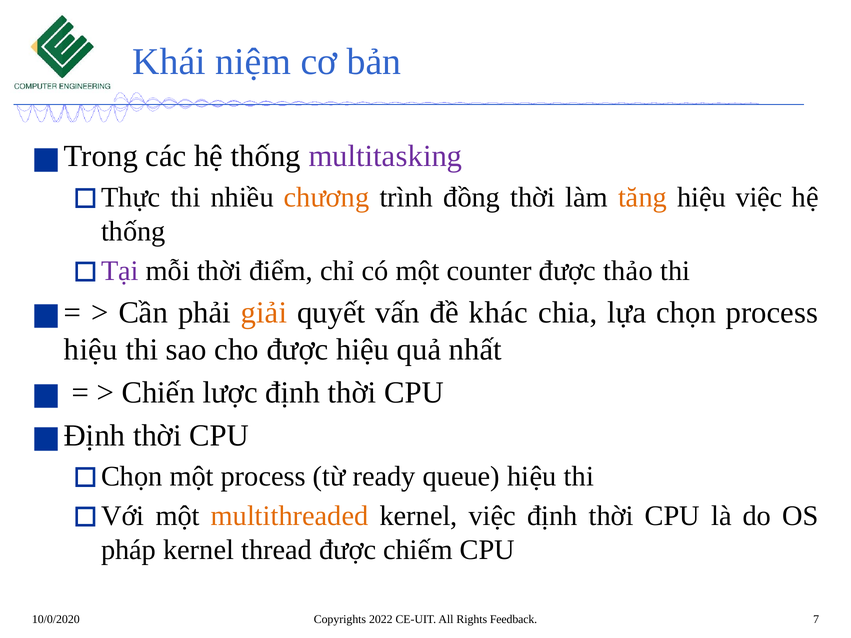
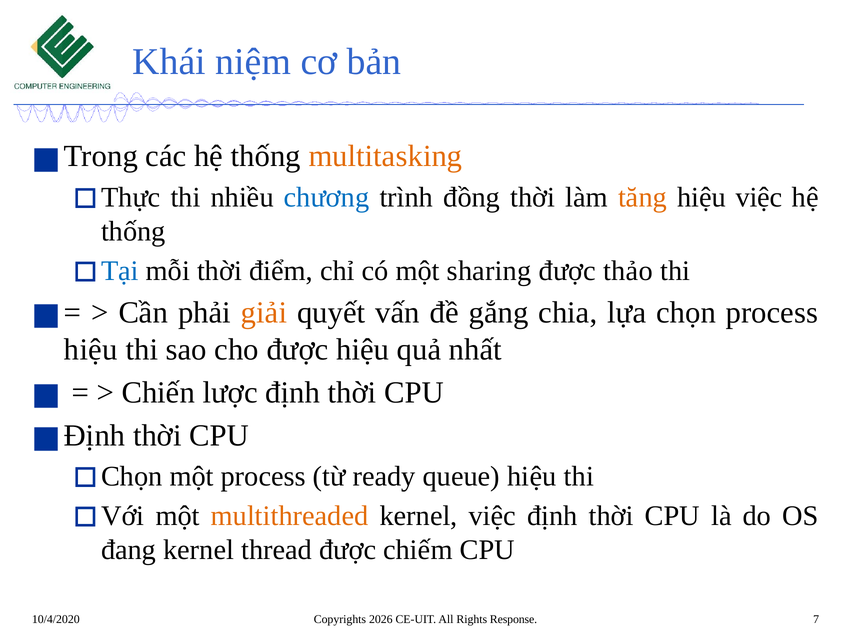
multitasking colour: purple -> orange
chương colour: orange -> blue
Tại colour: purple -> blue
counter: counter -> sharing
khác: khác -> gắng
pháp: pháp -> đang
2022: 2022 -> 2026
Feedback: Feedback -> Response
10/0/2020: 10/0/2020 -> 10/4/2020
